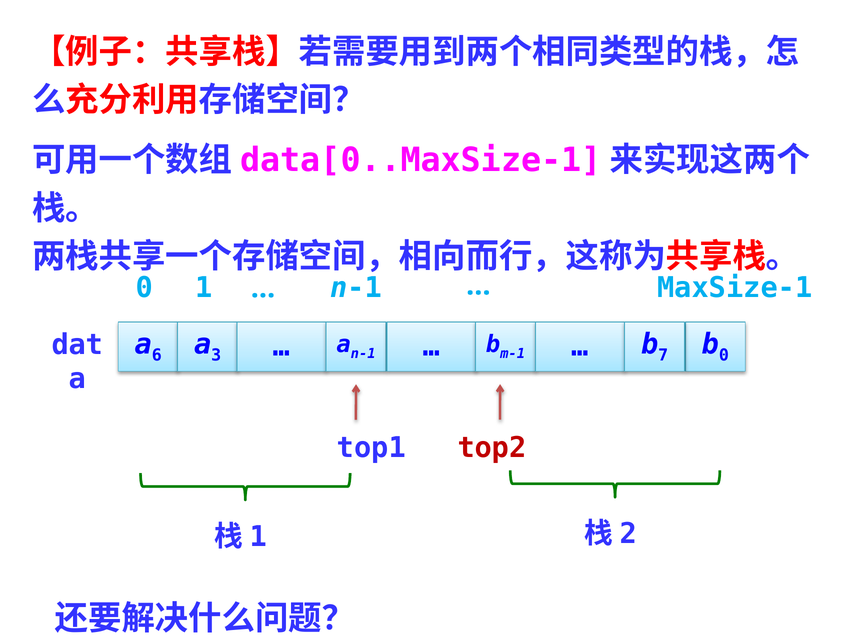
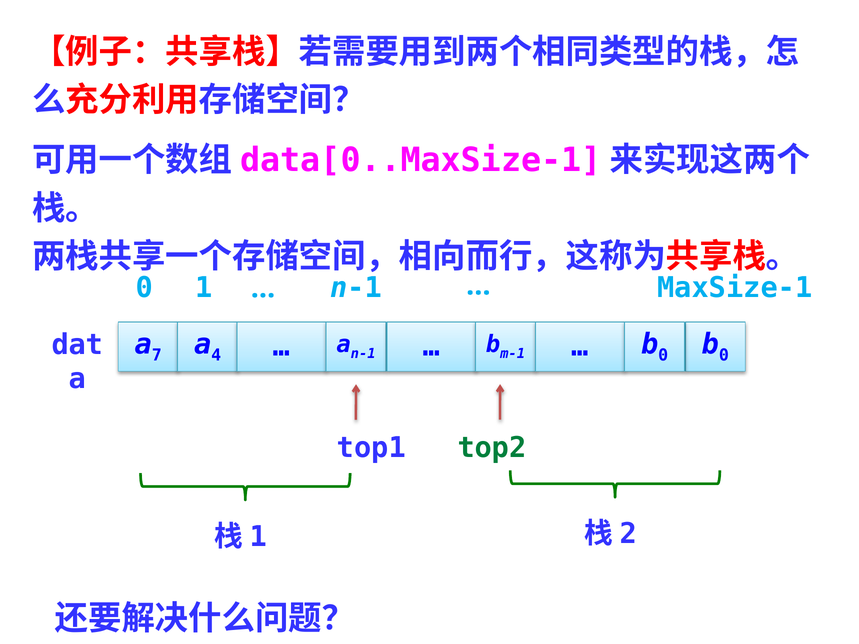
6: 6 -> 7
3: 3 -> 4
7 at (663, 355): 7 -> 0
top2 colour: red -> green
